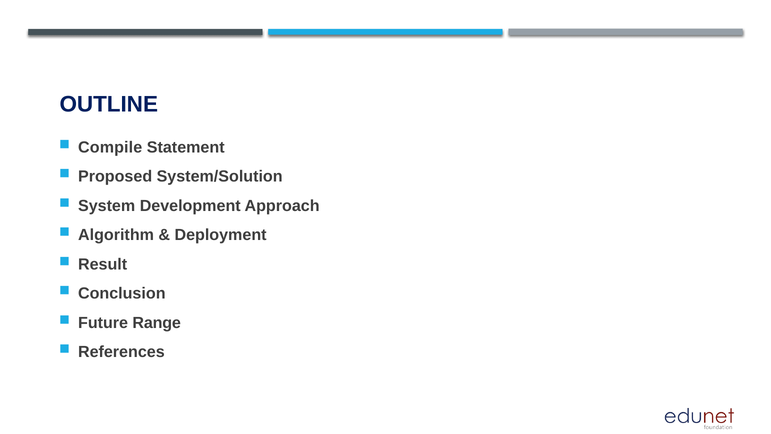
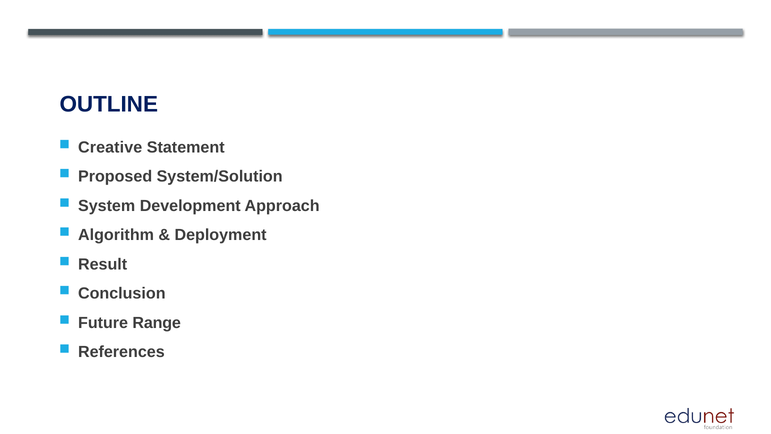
Compile: Compile -> Creative
